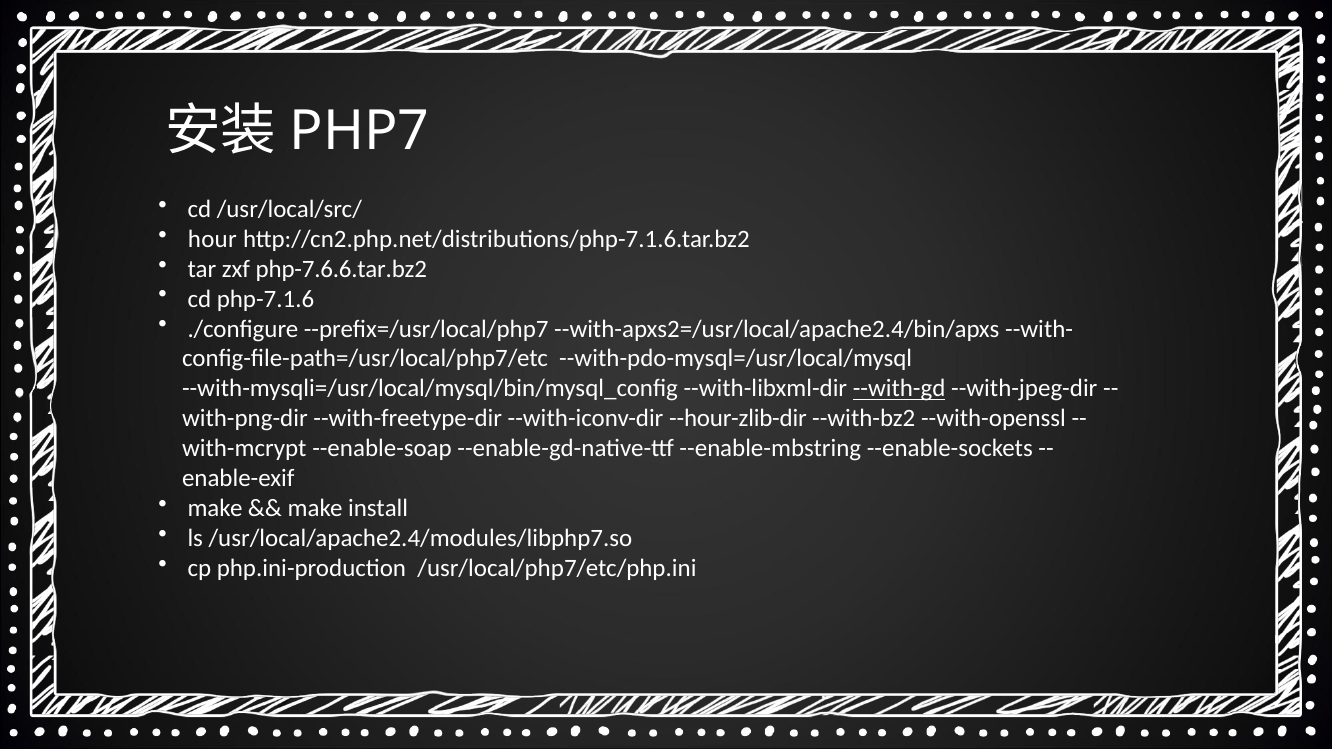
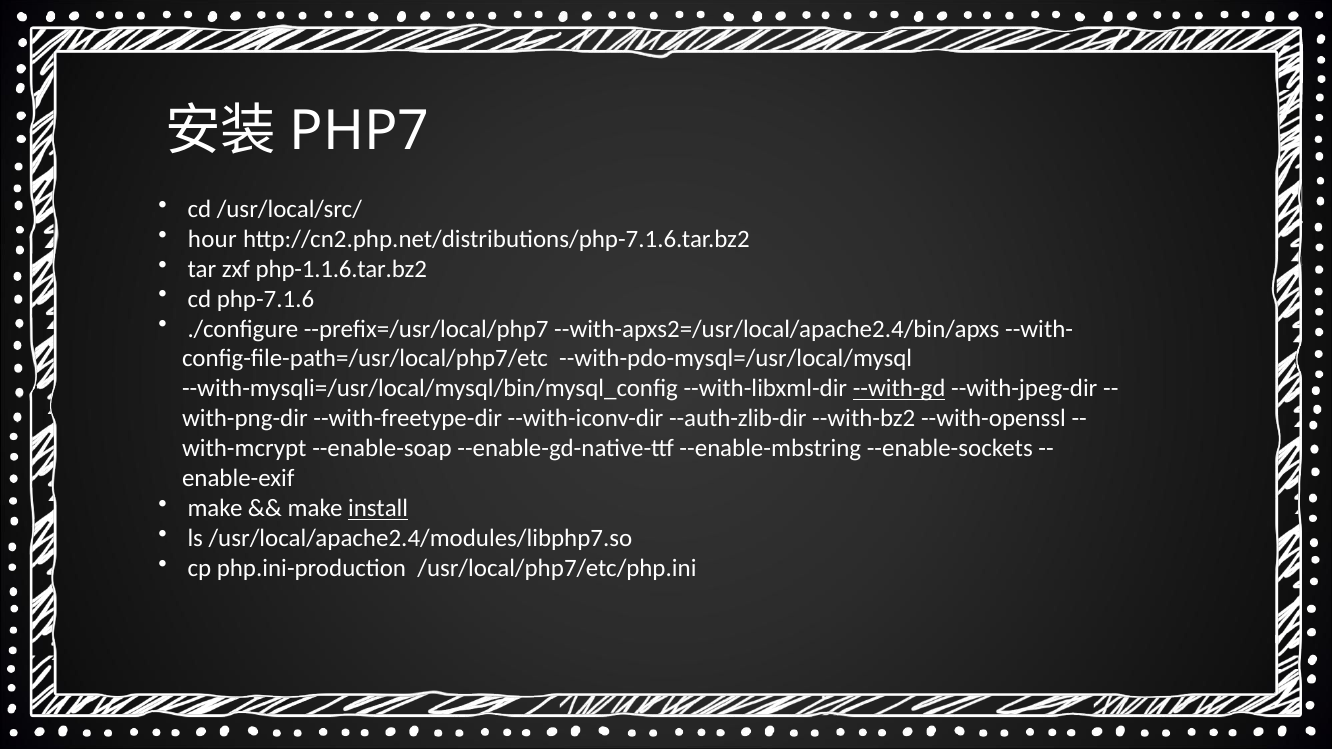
php-7.6.6.tar.bz2: php-7.6.6.tar.bz2 -> php-1.1.6.tar.bz2
--hour-zlib-dir: --hour-zlib-dir -> --auth-zlib-dir
install underline: none -> present
